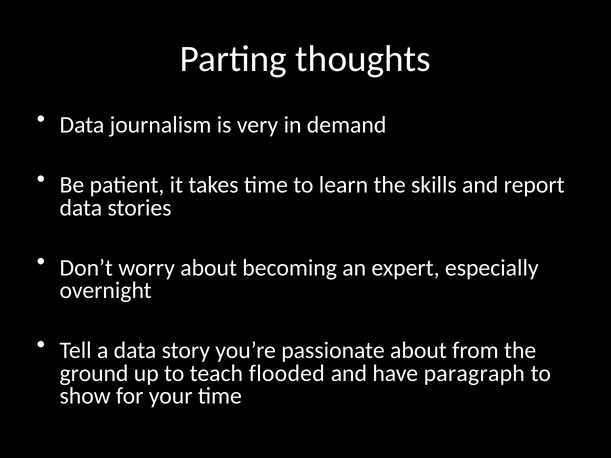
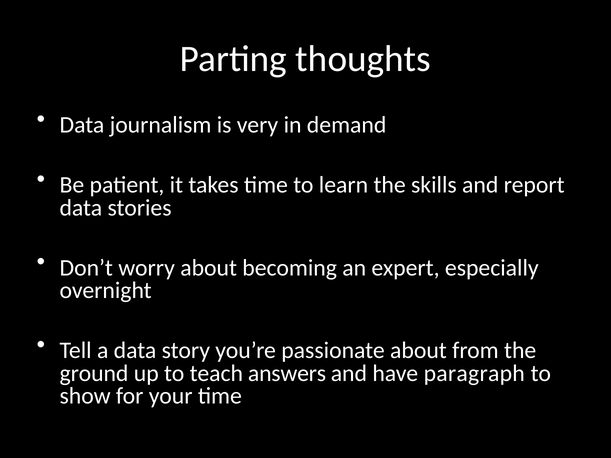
flooded: flooded -> answers
